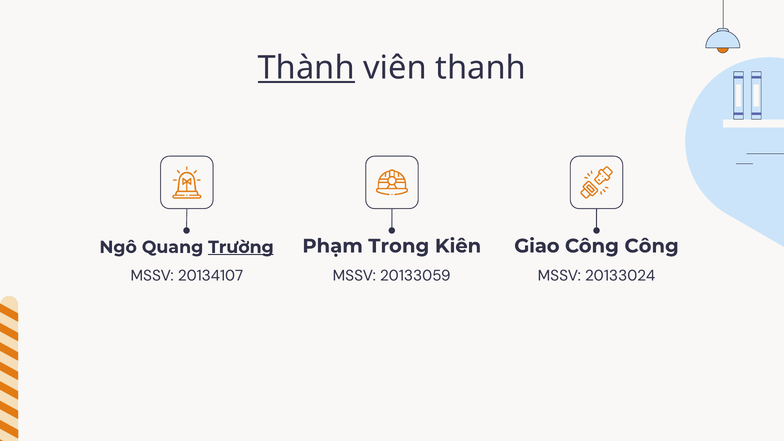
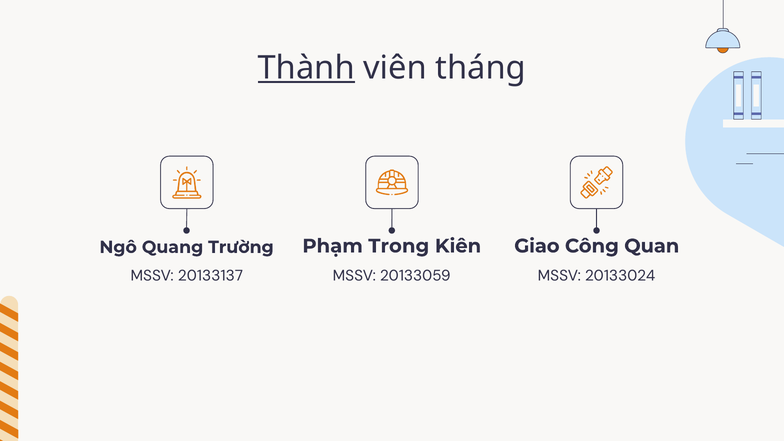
thanh: thanh -> tháng
Trường underline: present -> none
Công Công: Công -> Quan
20134107: 20134107 -> 20133137
